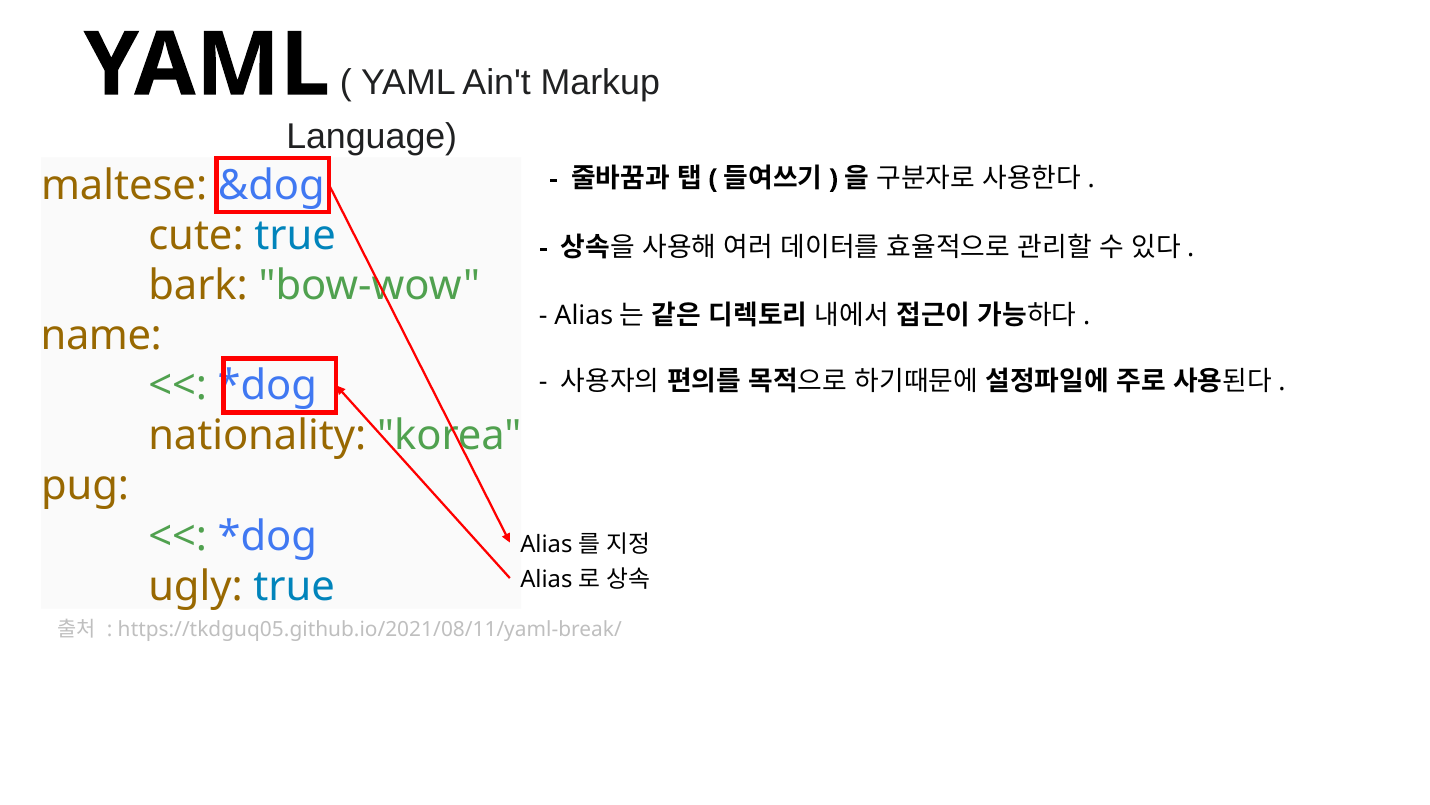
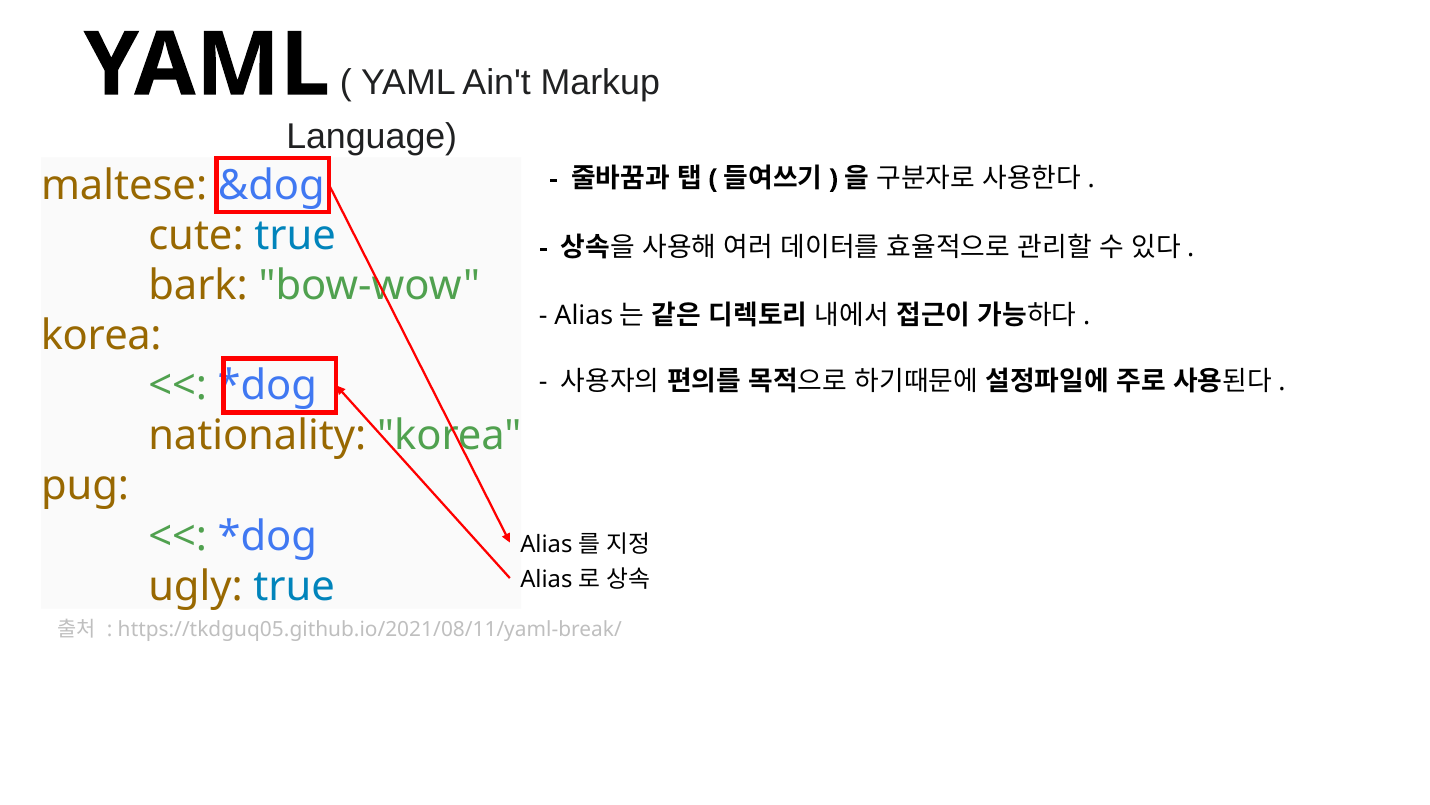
name at (101, 336): name -> korea
